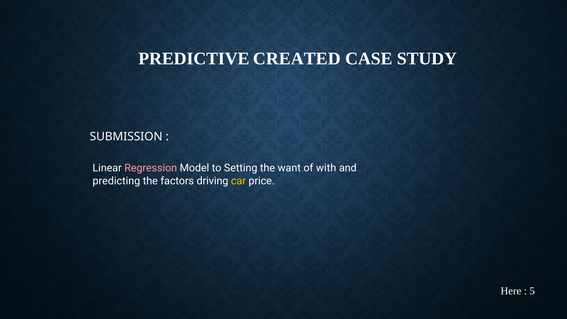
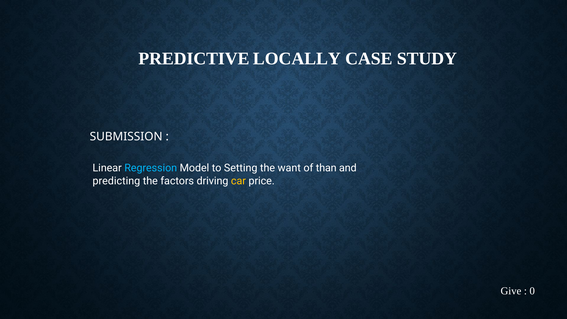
CREATED: CREATED -> LOCALLY
Regression colour: pink -> light blue
with: with -> than
Here: Here -> Give
5: 5 -> 0
